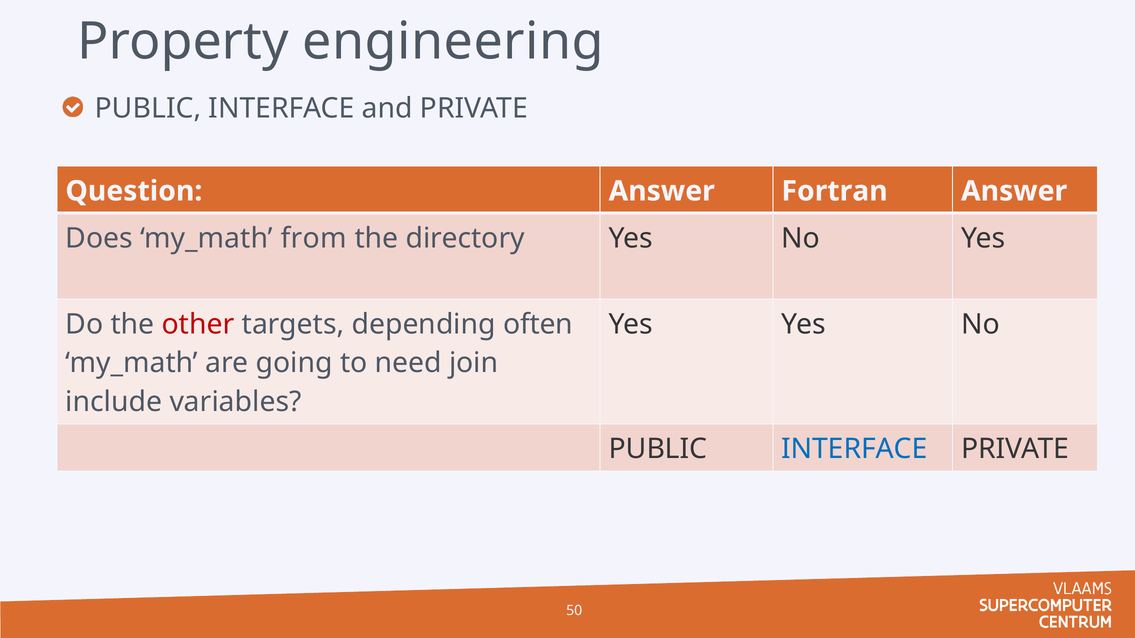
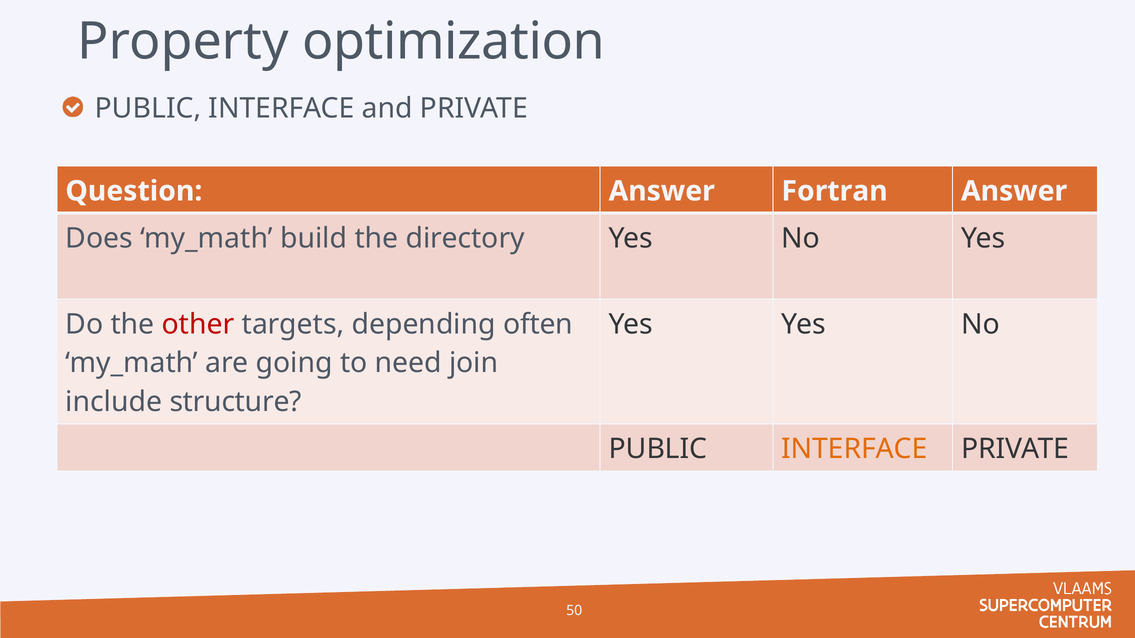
engineering: engineering -> optimization
from: from -> build
variables: variables -> structure
INTERFACE at (854, 449) colour: blue -> orange
